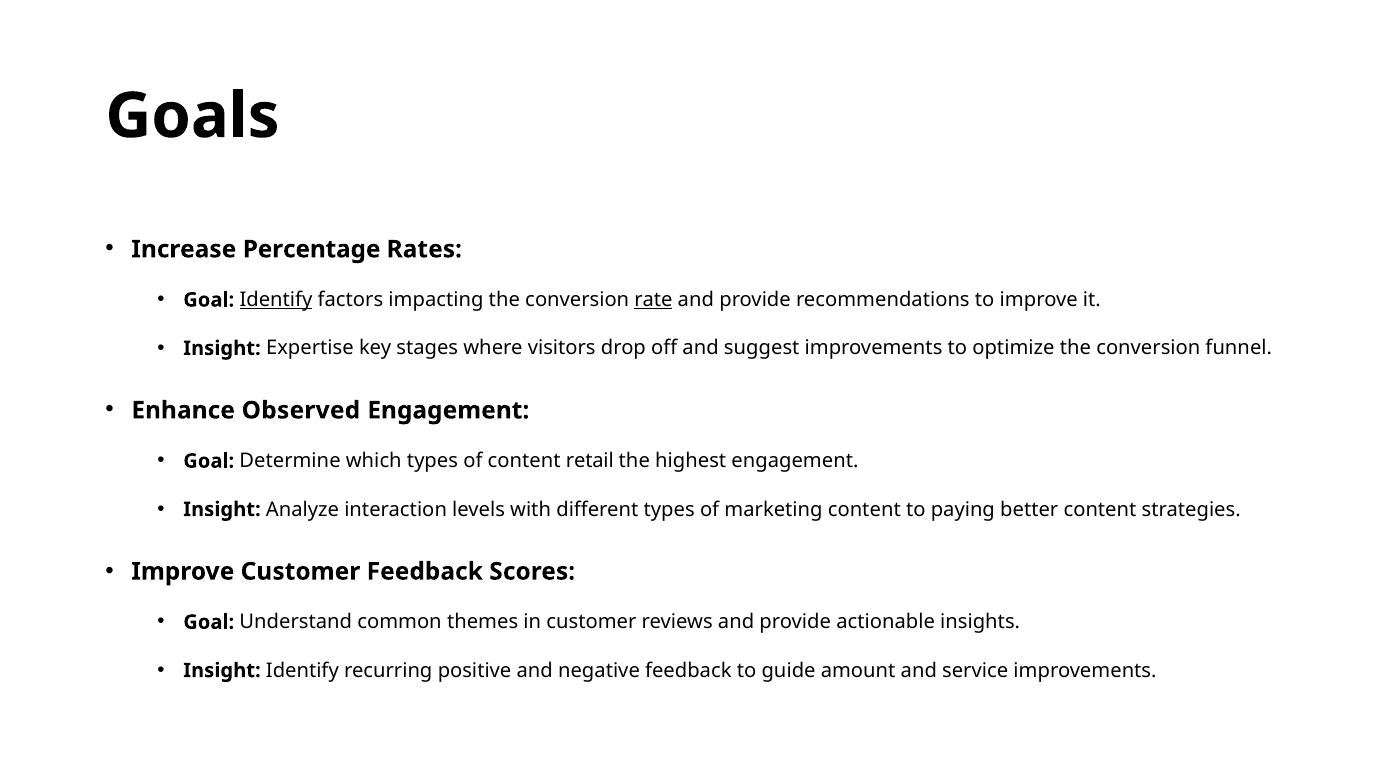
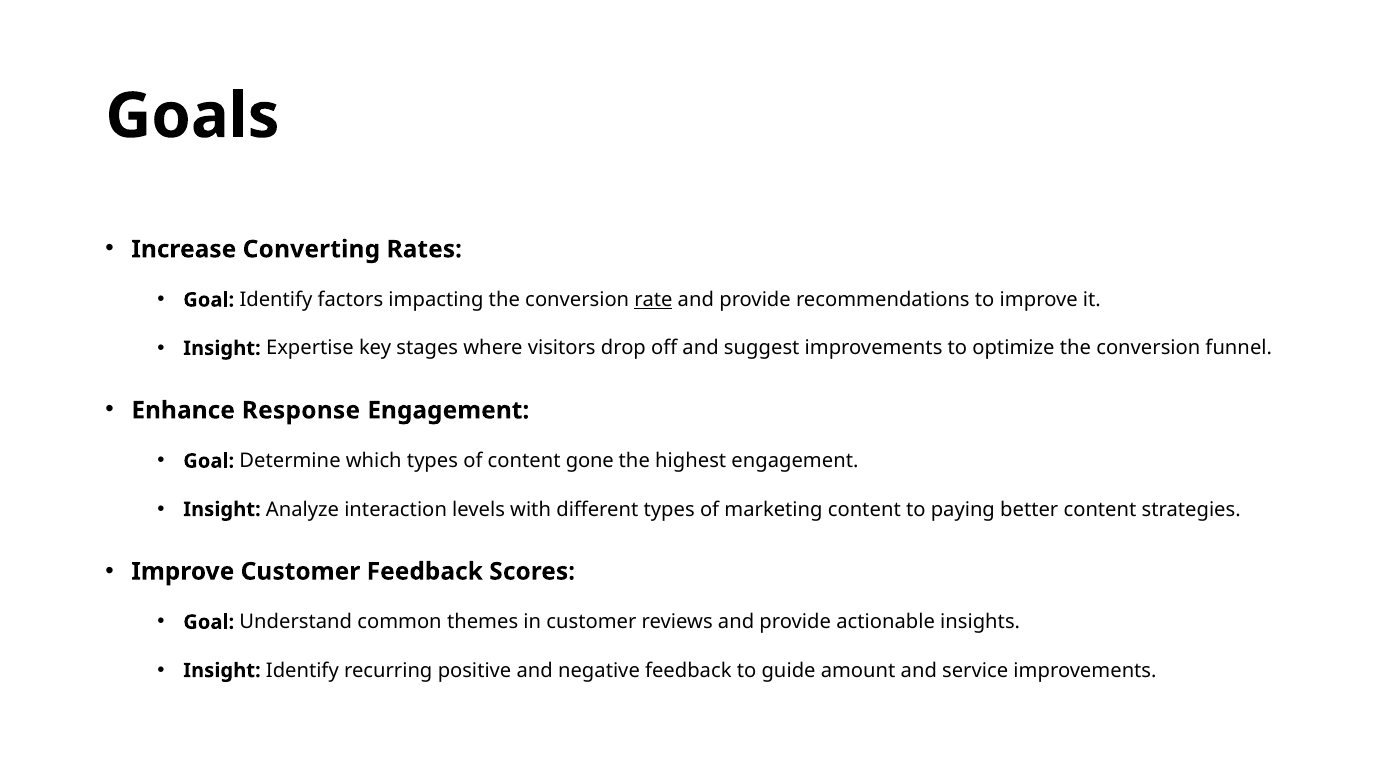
Percentage: Percentage -> Converting
Identify at (276, 300) underline: present -> none
Observed: Observed -> Response
retail: retail -> gone
